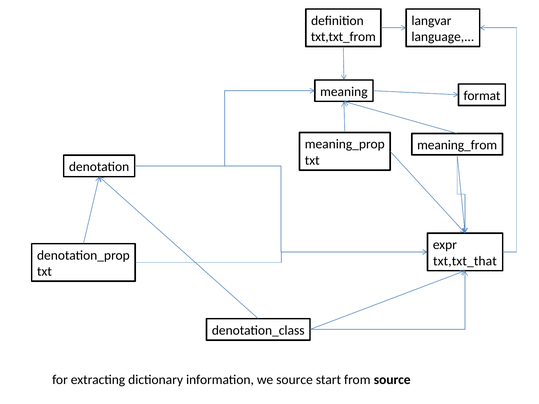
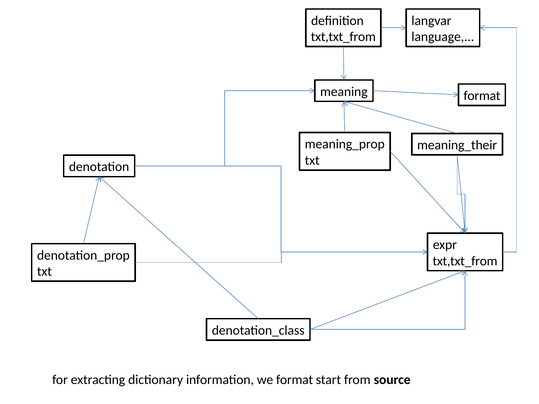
meaning_from: meaning_from -> meaning_their
txt,txt_that at (465, 261): txt,txt_that -> txt,txt_from
we source: source -> format
